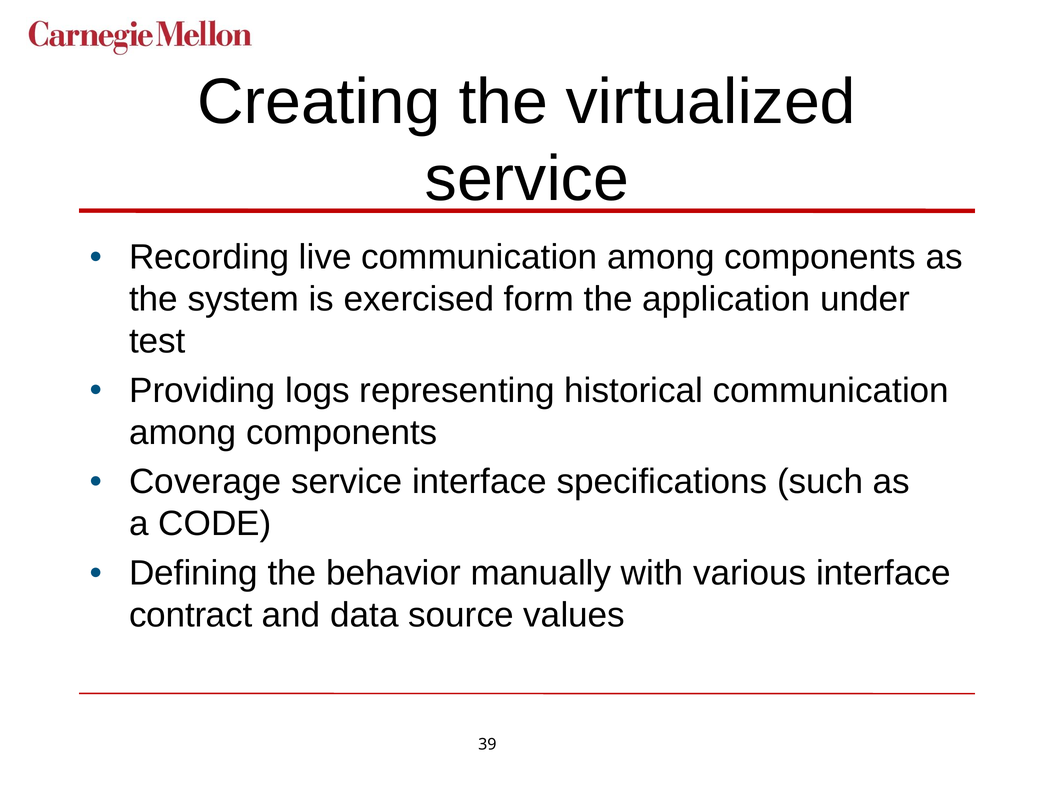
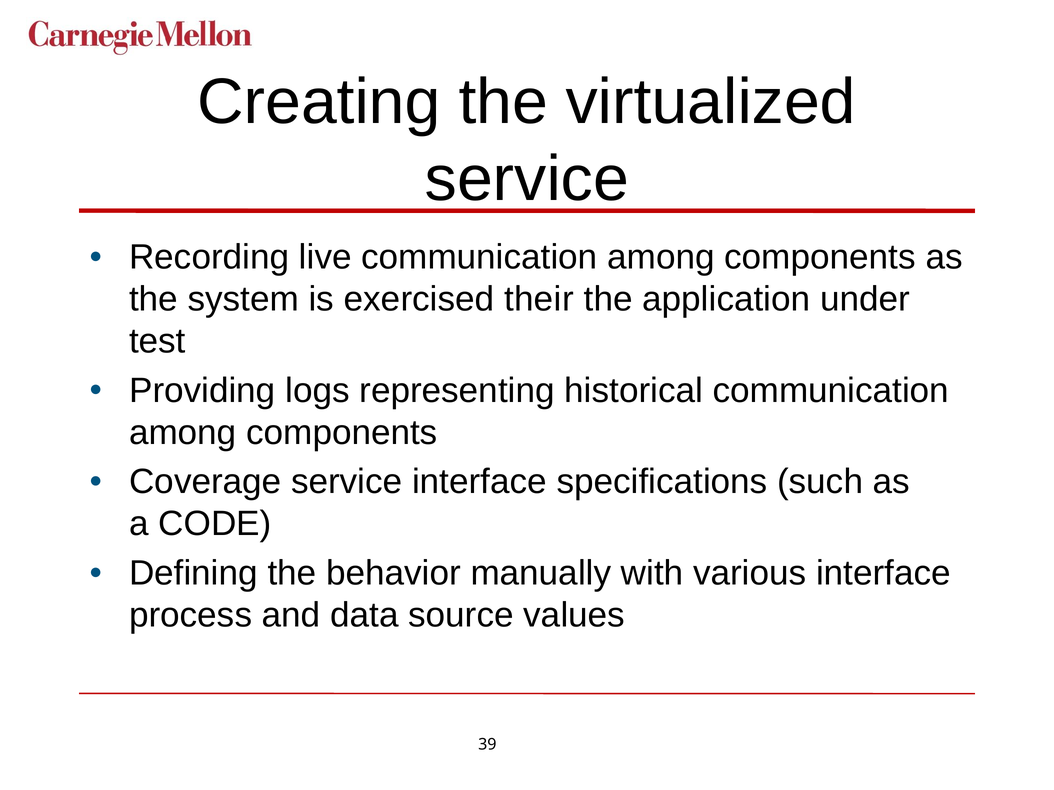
form: form -> their
contract: contract -> process
